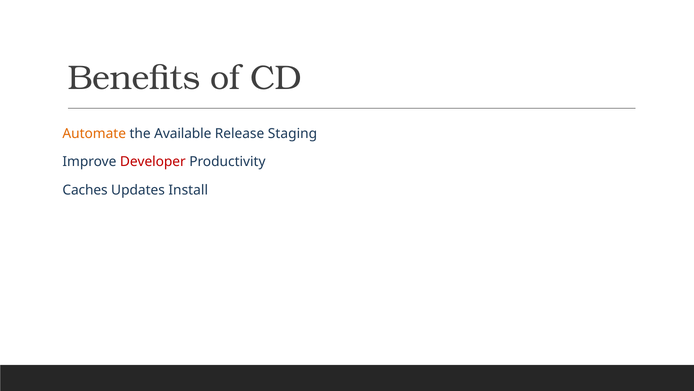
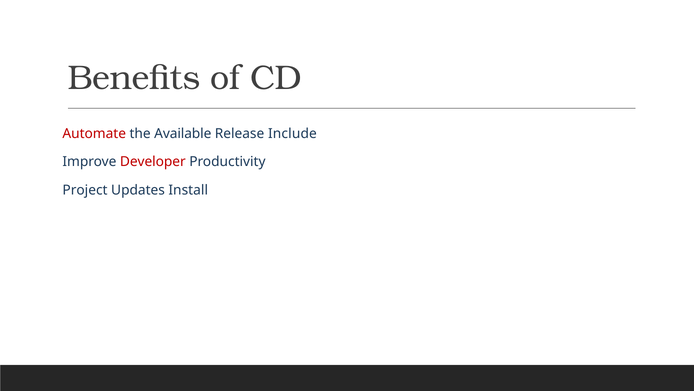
Automate colour: orange -> red
Staging: Staging -> Include
Caches: Caches -> Project
